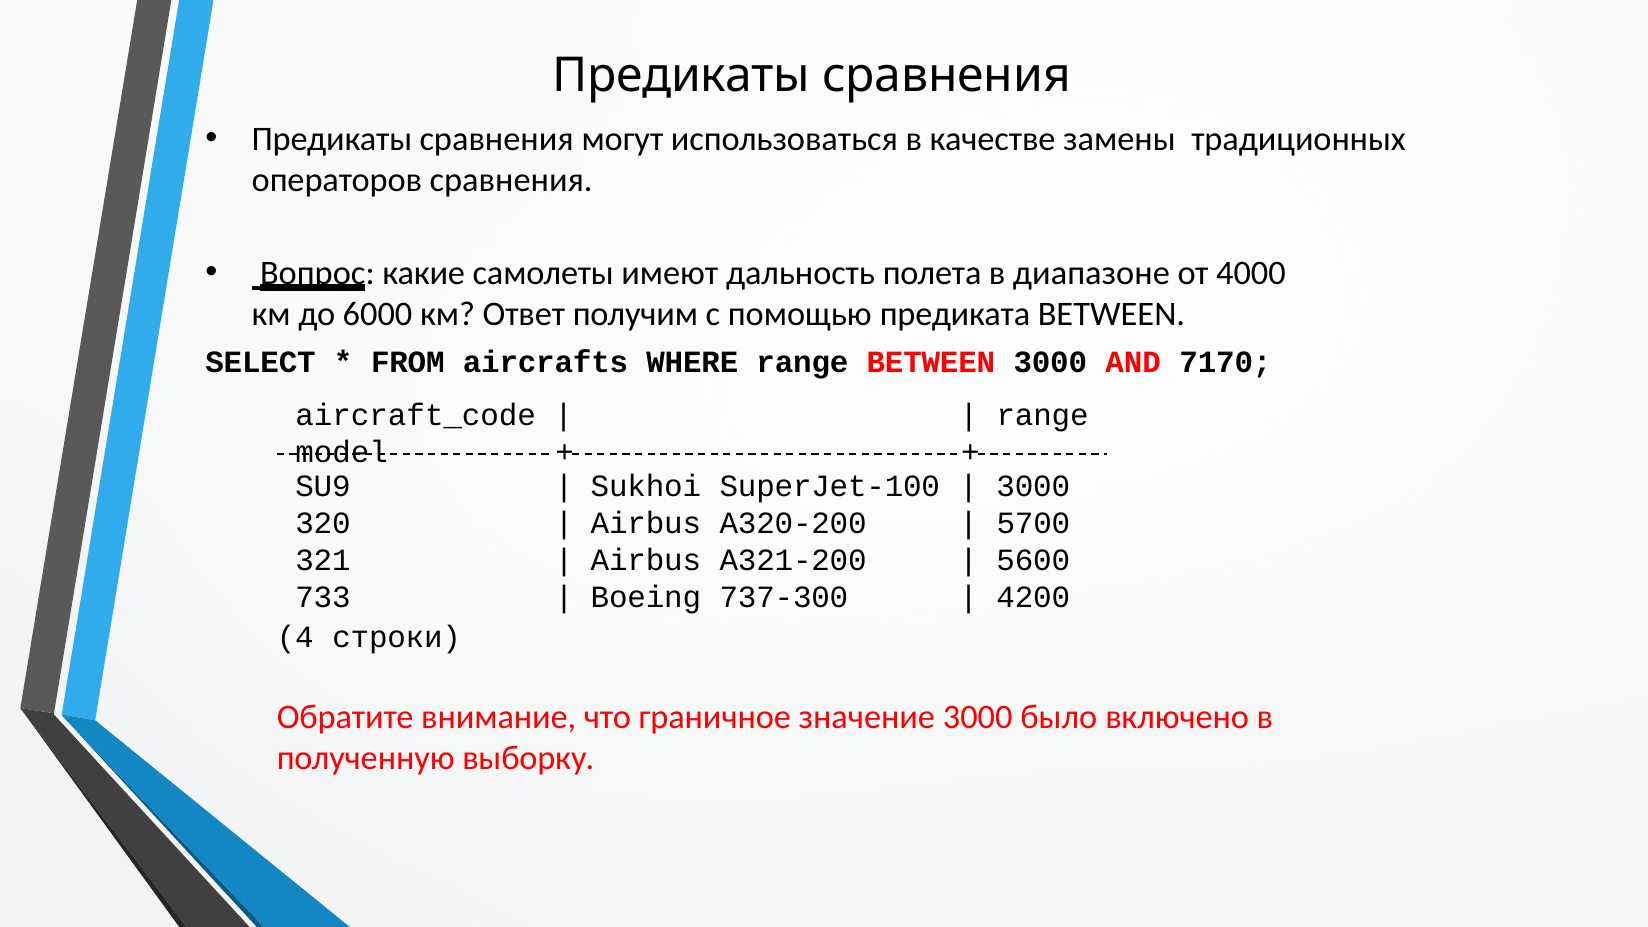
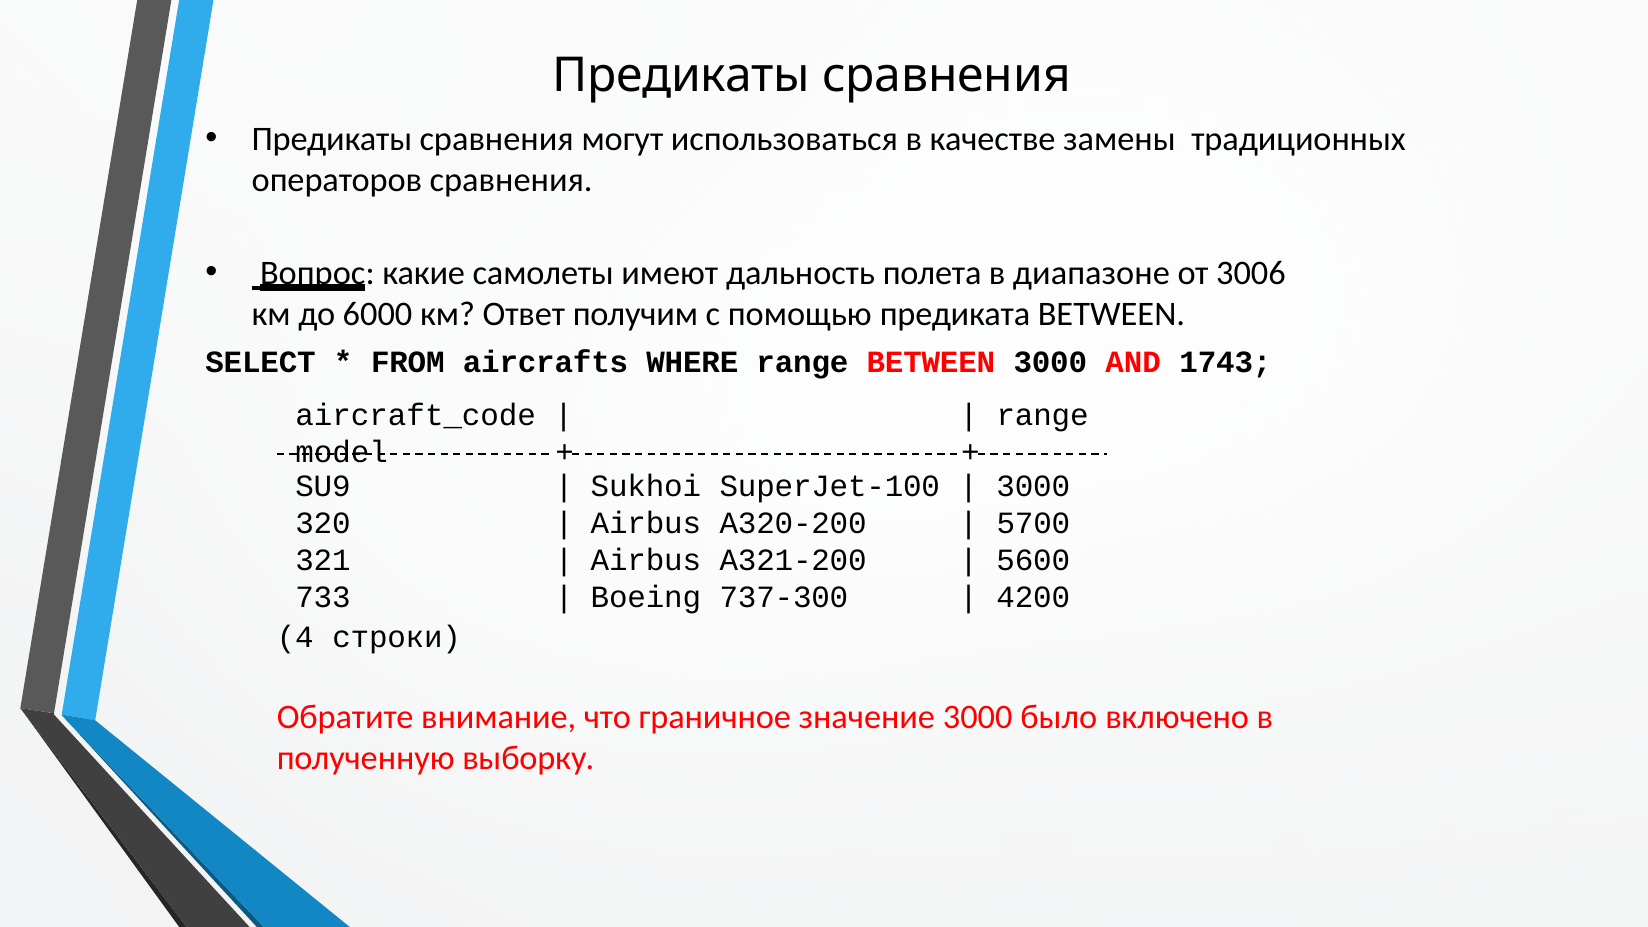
4000: 4000 -> 3006
7170: 7170 -> 1743
